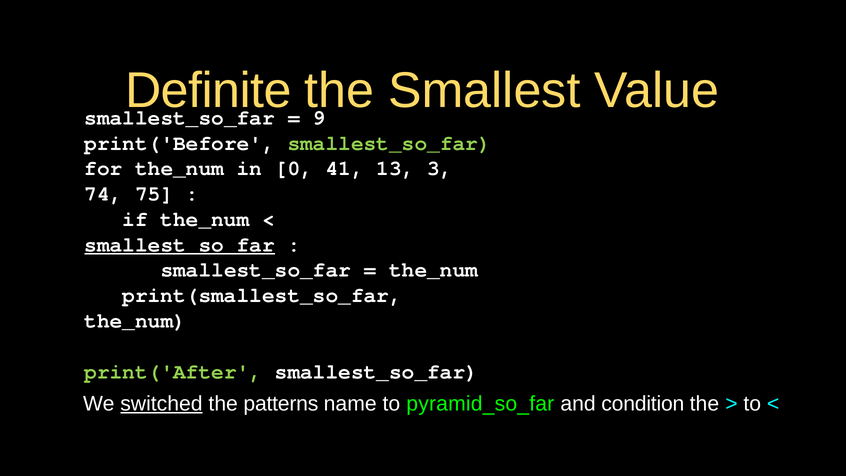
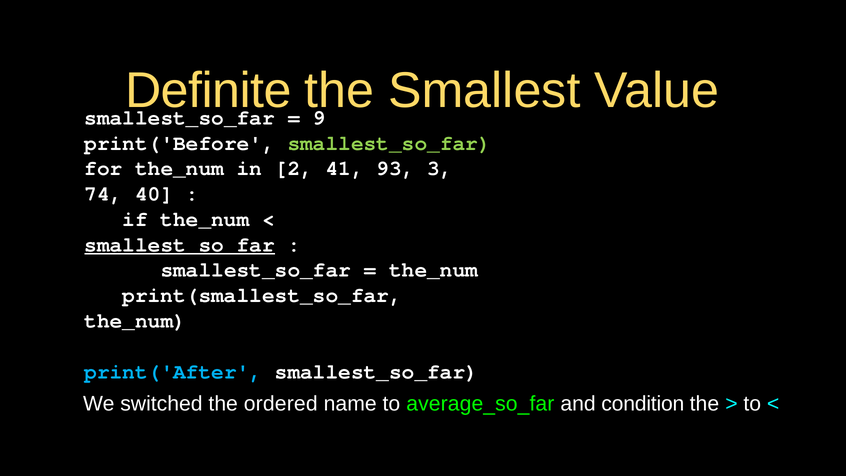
0: 0 -> 2
13: 13 -> 93
75: 75 -> 40
print('After colour: light green -> light blue
switched underline: present -> none
patterns: patterns -> ordered
pyramid_so_far: pyramid_so_far -> average_so_far
